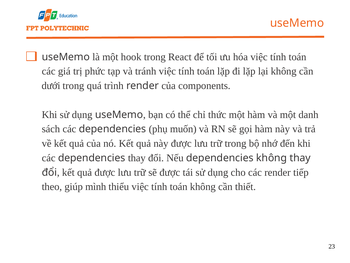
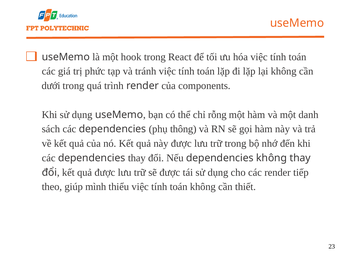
thức: thức -> rỗng
muốn: muốn -> thông
